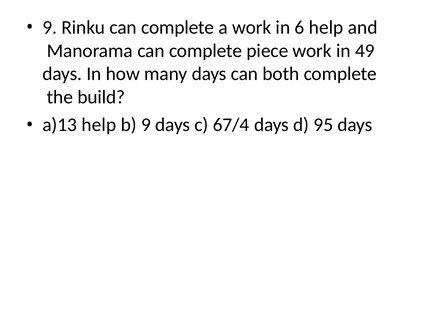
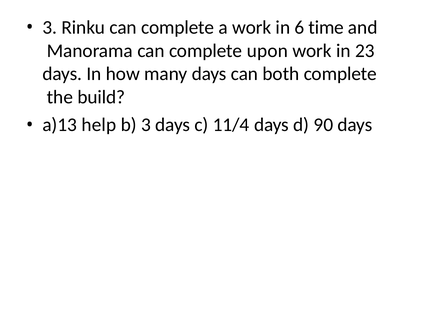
9 at (50, 28): 9 -> 3
6 help: help -> time
piece: piece -> upon
49: 49 -> 23
b 9: 9 -> 3
67/4: 67/4 -> 11/4
95: 95 -> 90
